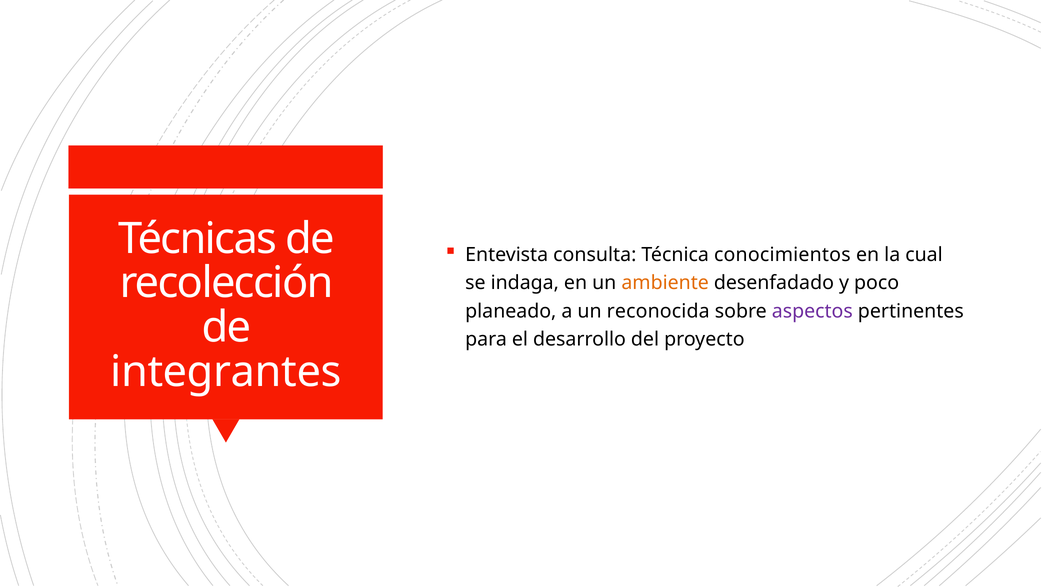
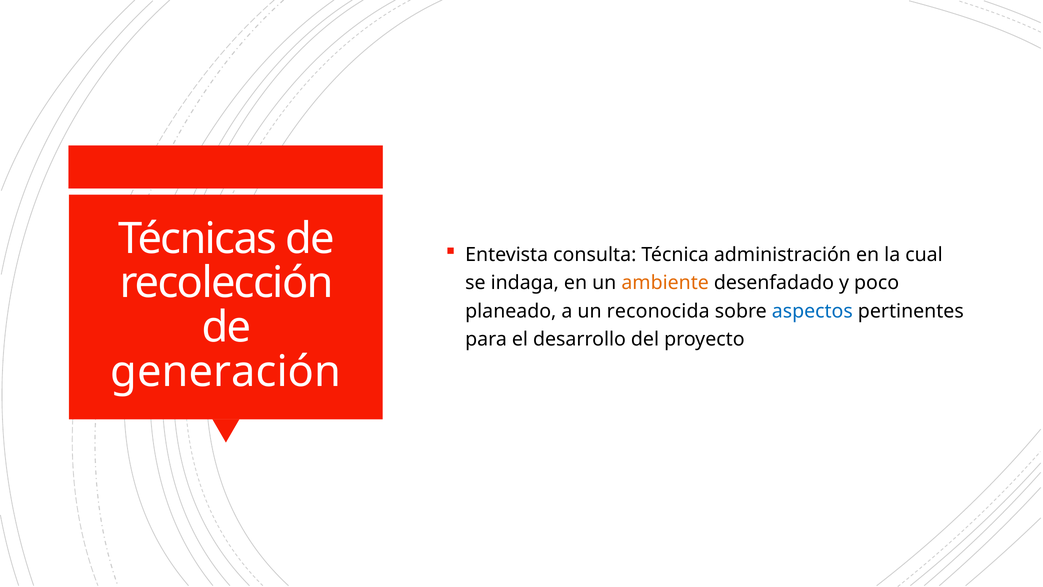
conocimientos: conocimientos -> administración
aspectos colour: purple -> blue
integrantes: integrantes -> generación
